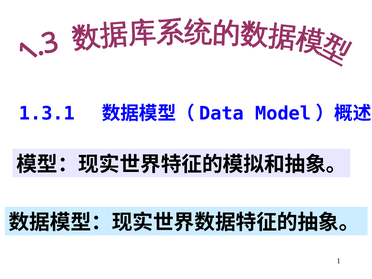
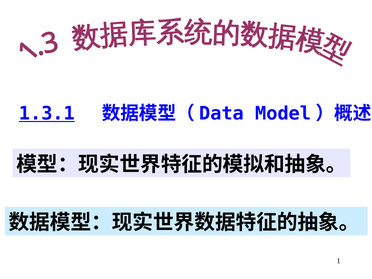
1.3.1 underline: none -> present
